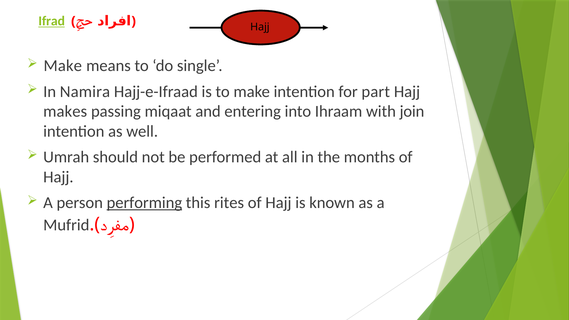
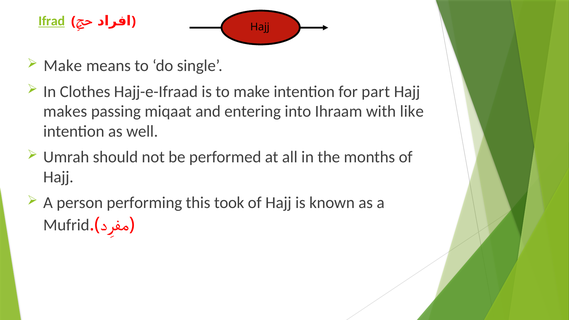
Namira: Namira -> Clothes
join: join -> like
performing underline: present -> none
rites: rites -> took
